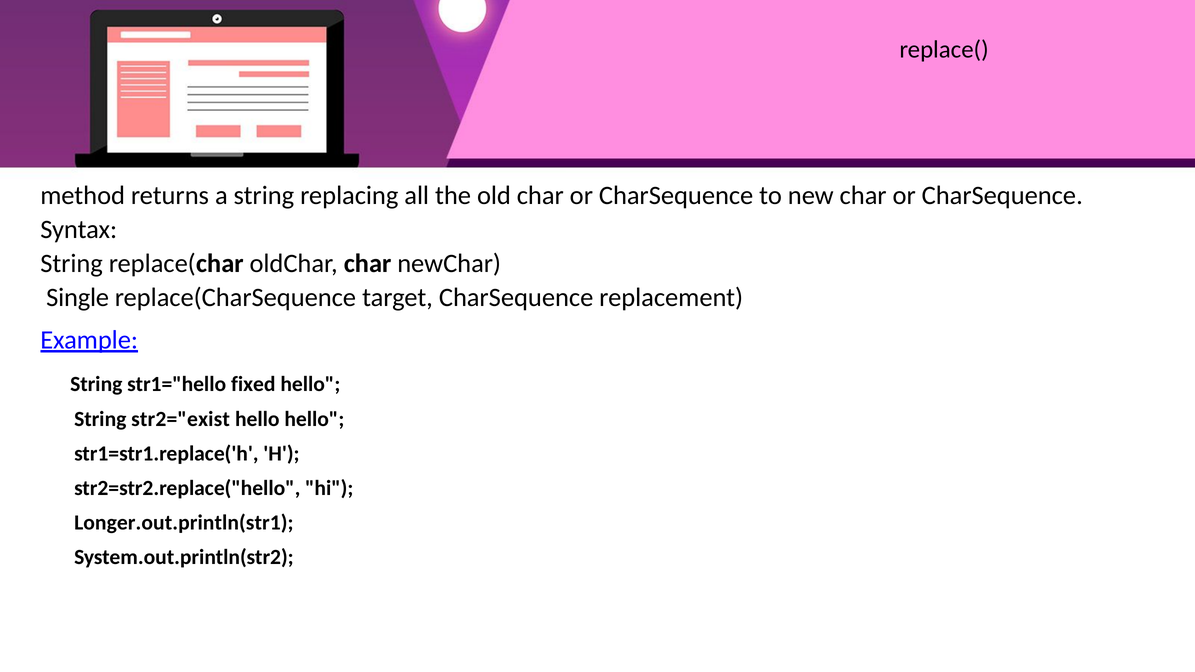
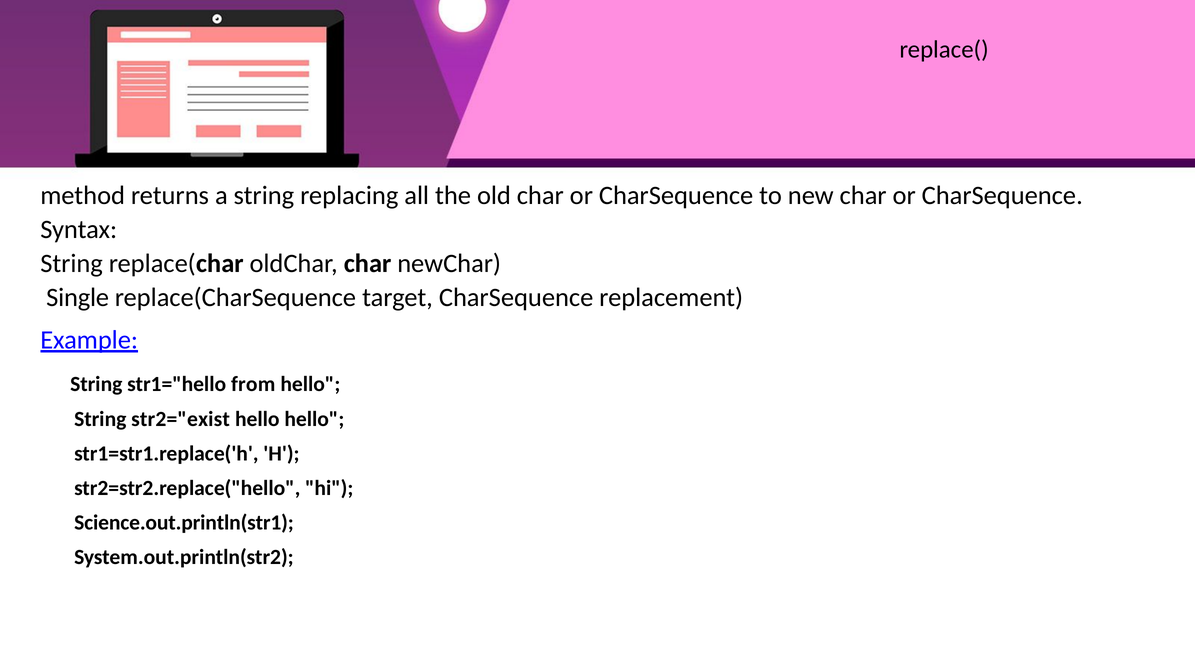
fixed: fixed -> from
Longer.out.println(str1: Longer.out.println(str1 -> Science.out.println(str1
